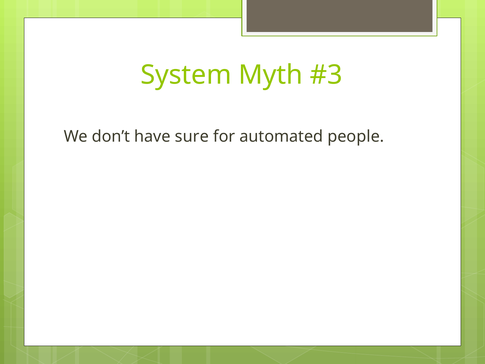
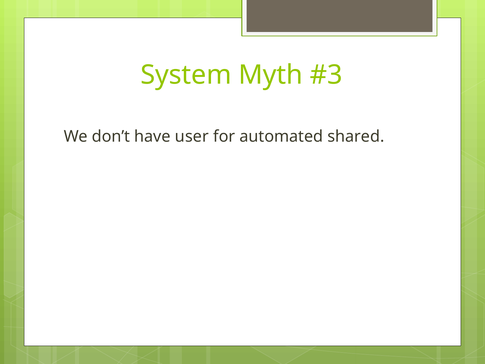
sure: sure -> user
people: people -> shared
